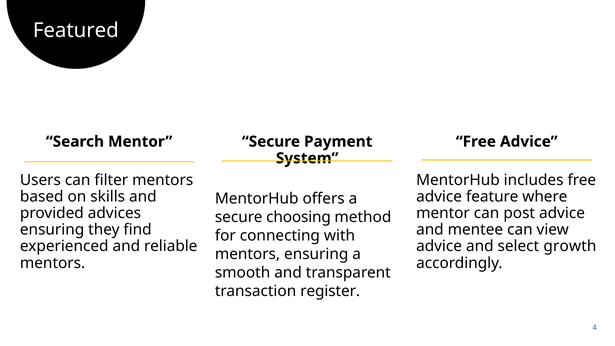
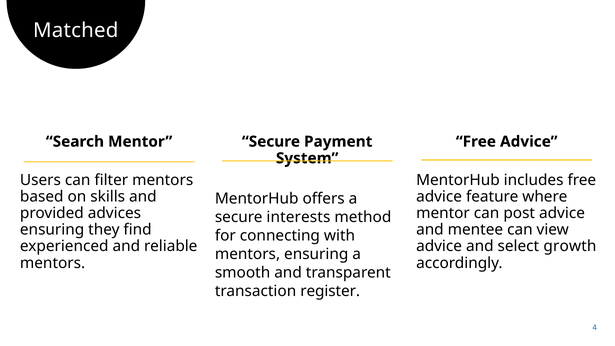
Featured: Featured -> Matched
choosing: choosing -> interests
